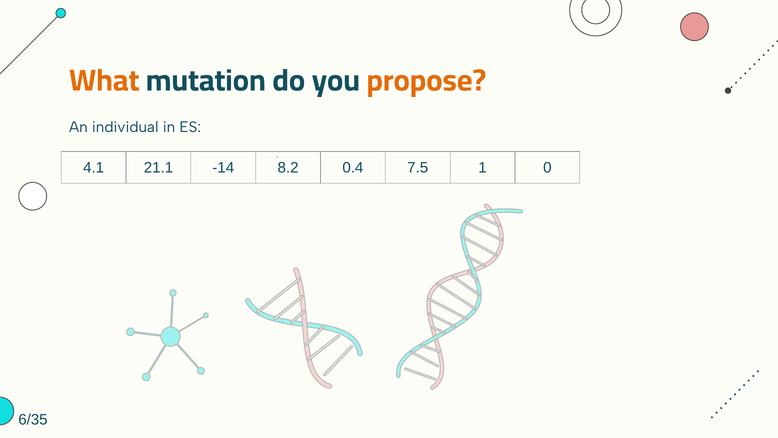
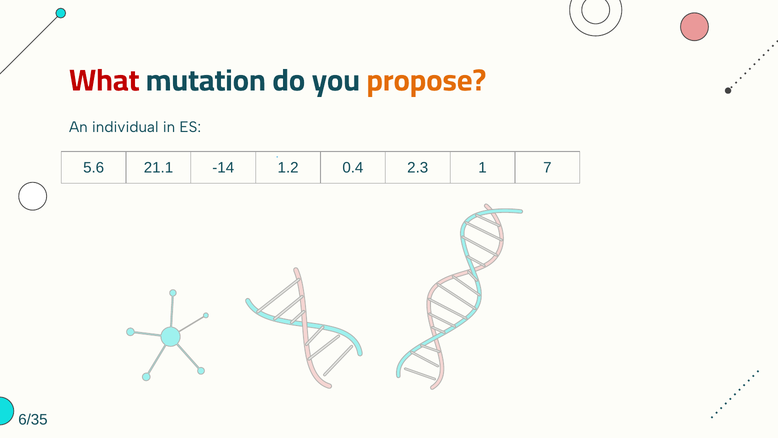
What colour: orange -> red
4.1: 4.1 -> 5.6
8.2: 8.2 -> 1.2
7.5: 7.5 -> 2.3
0: 0 -> 7
